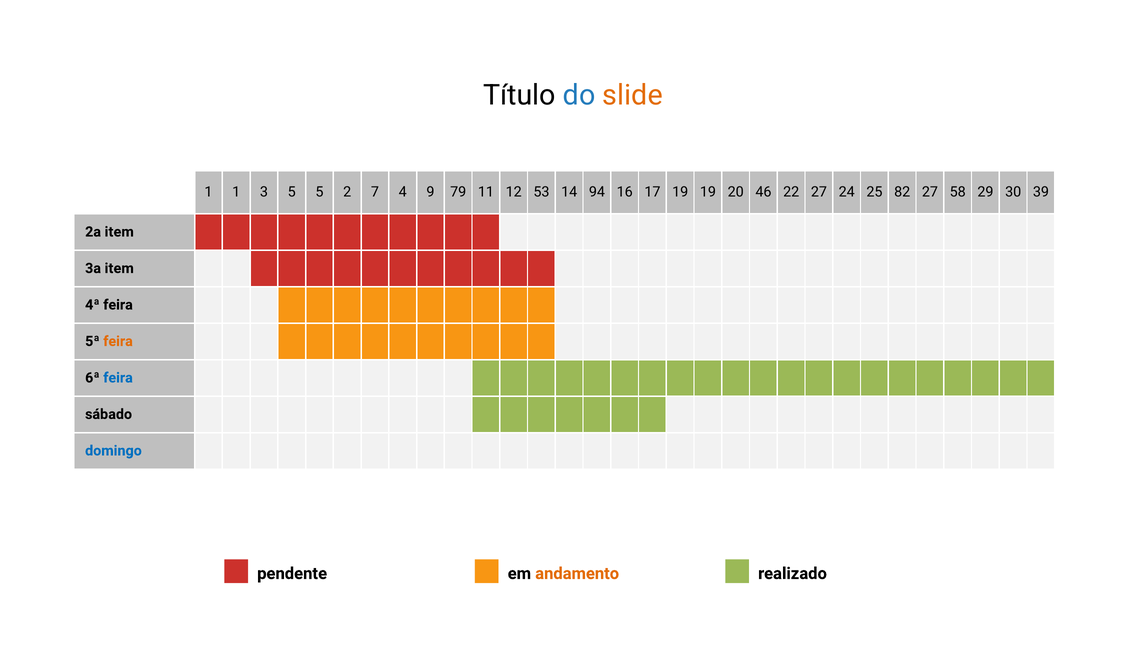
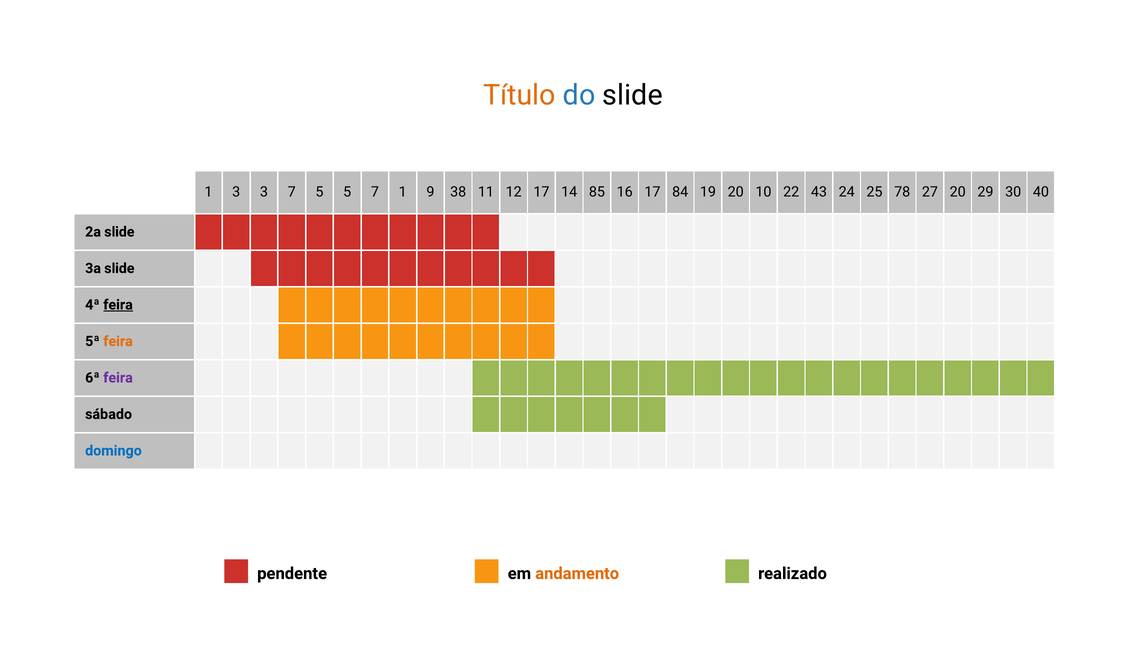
Título colour: black -> orange
slide at (633, 95) colour: orange -> black
1 1: 1 -> 3
3 5: 5 -> 7
5 2: 2 -> 5
7 4: 4 -> 1
79: 79 -> 38
12 53: 53 -> 17
94: 94 -> 85
17 19: 19 -> 84
46: 46 -> 10
22 27: 27 -> 43
82: 82 -> 78
27 58: 58 -> 20
39: 39 -> 40
2a item: item -> slide
3a item: item -> slide
feira at (118, 305) underline: none -> present
feira at (118, 378) colour: blue -> purple
